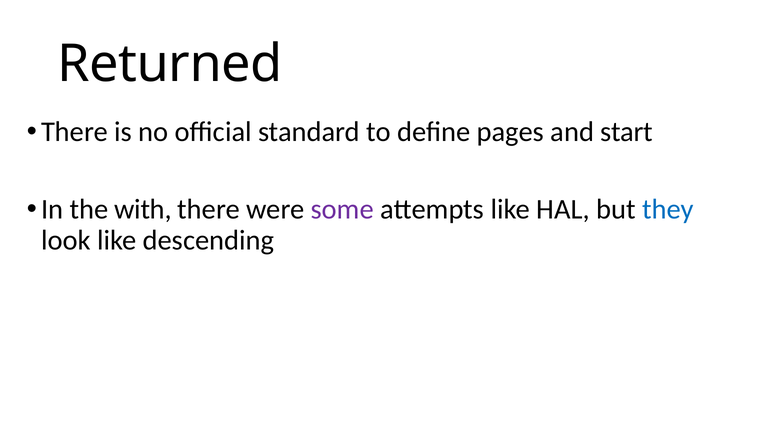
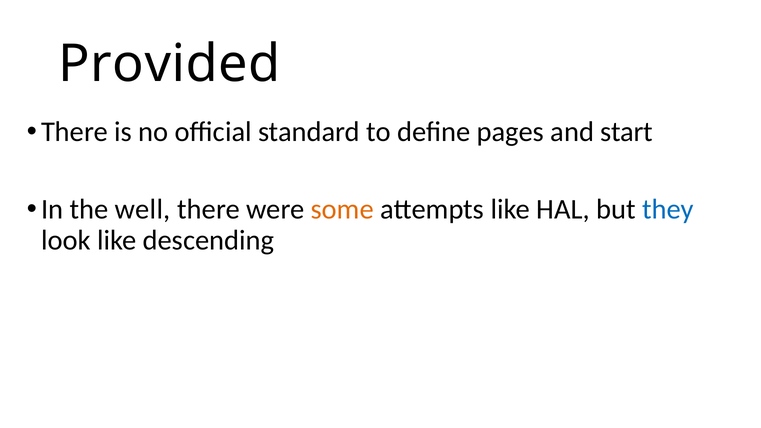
Returned: Returned -> Provided
with: with -> well
some colour: purple -> orange
